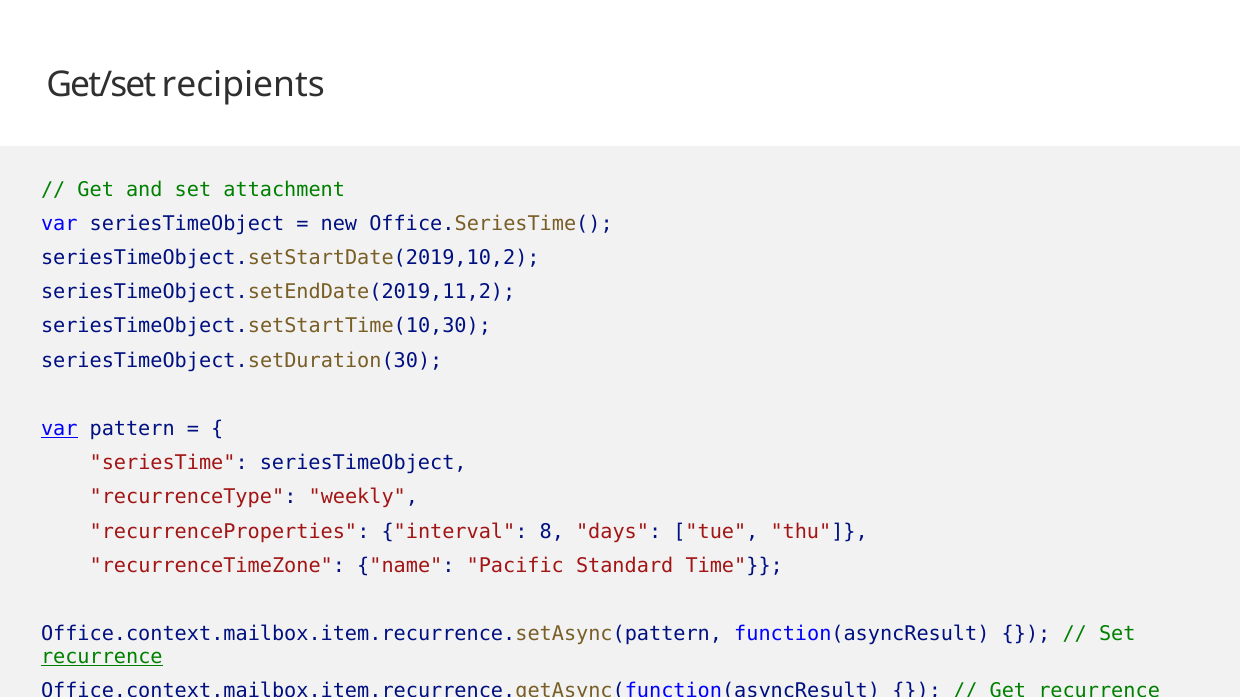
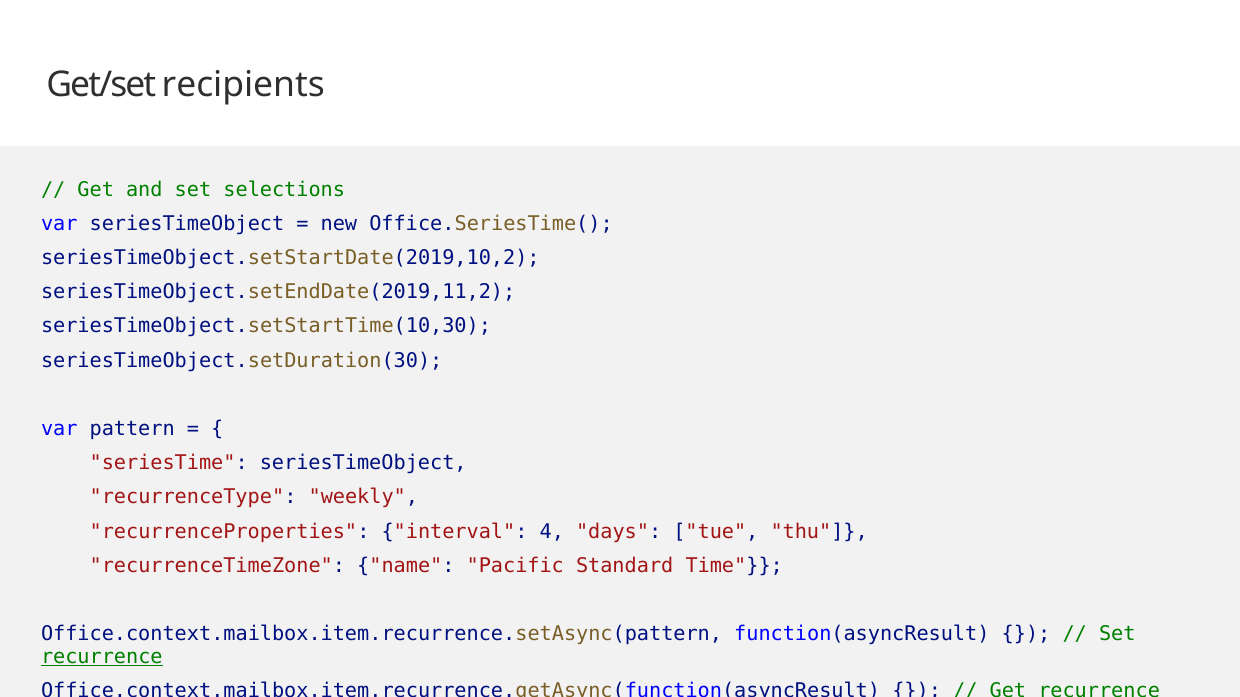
attachment: attachment -> selections
var at (59, 429) underline: present -> none
8: 8 -> 4
